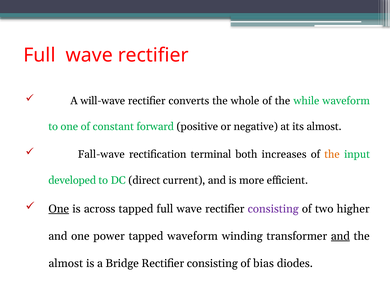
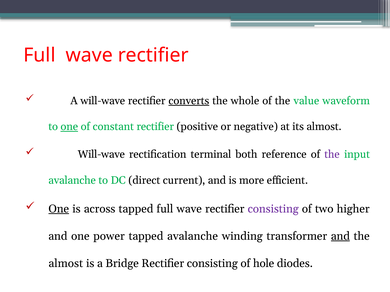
converts underline: none -> present
while: while -> value
one at (69, 127) underline: none -> present
constant forward: forward -> rectifier
Fall-wave at (101, 155): Fall-wave -> Will-wave
increases: increases -> reference
the at (332, 155) colour: orange -> purple
developed at (72, 181): developed -> avalanche
tapped waveform: waveform -> avalanche
bias: bias -> hole
